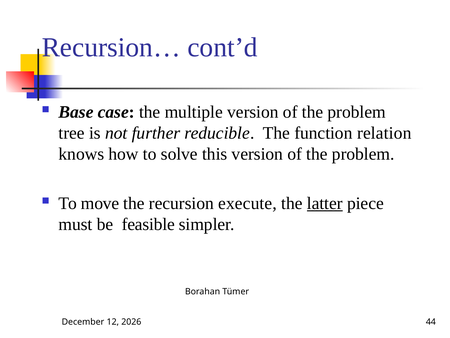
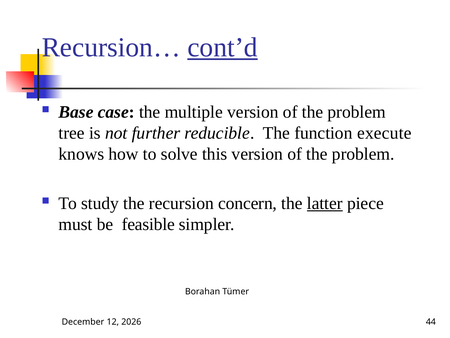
cont’d underline: none -> present
relation: relation -> execute
move: move -> study
execute: execute -> concern
